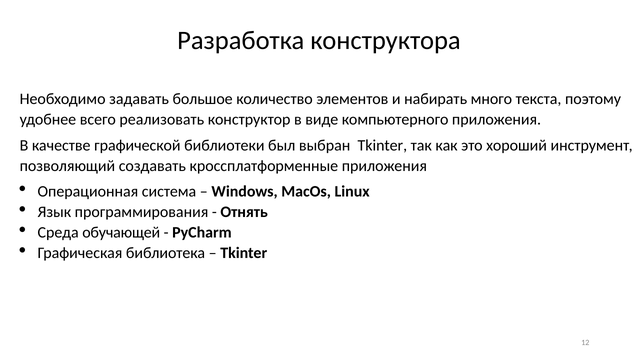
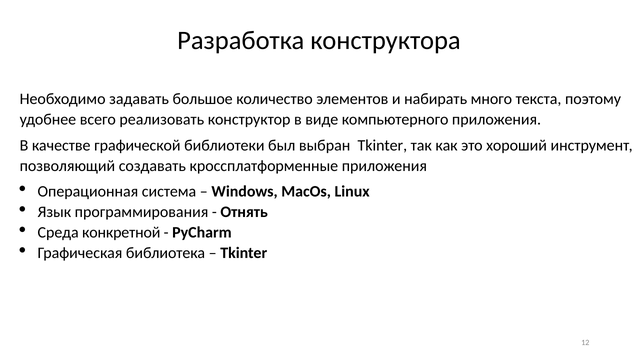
обучающей: обучающей -> конкретной
